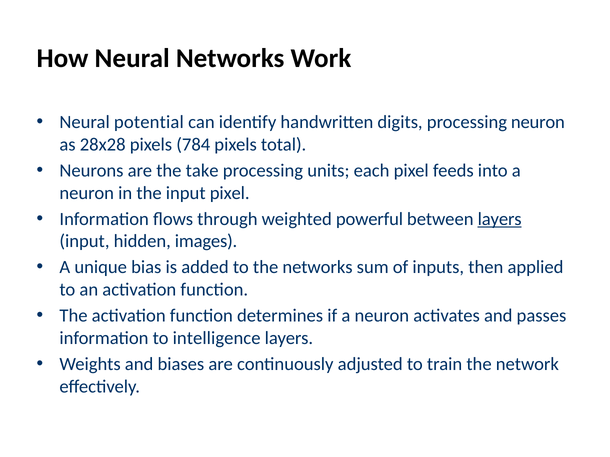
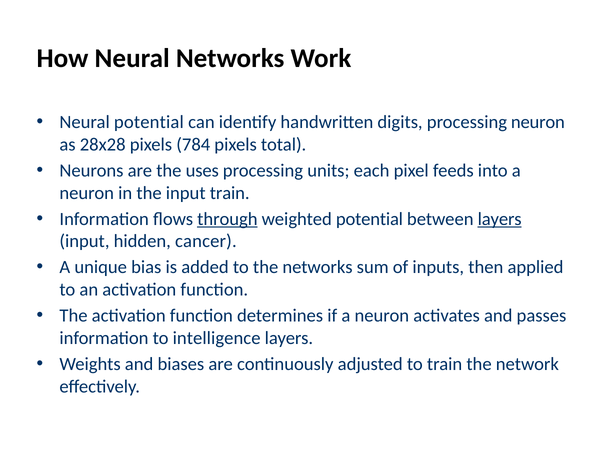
take: take -> uses
input pixel: pixel -> train
through underline: none -> present
weighted powerful: powerful -> potential
images: images -> cancer
